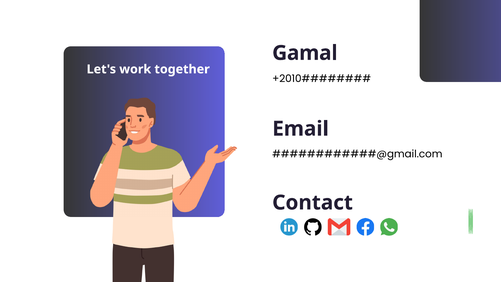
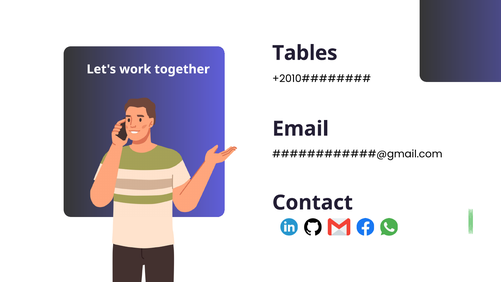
Gamal: Gamal -> Tables
